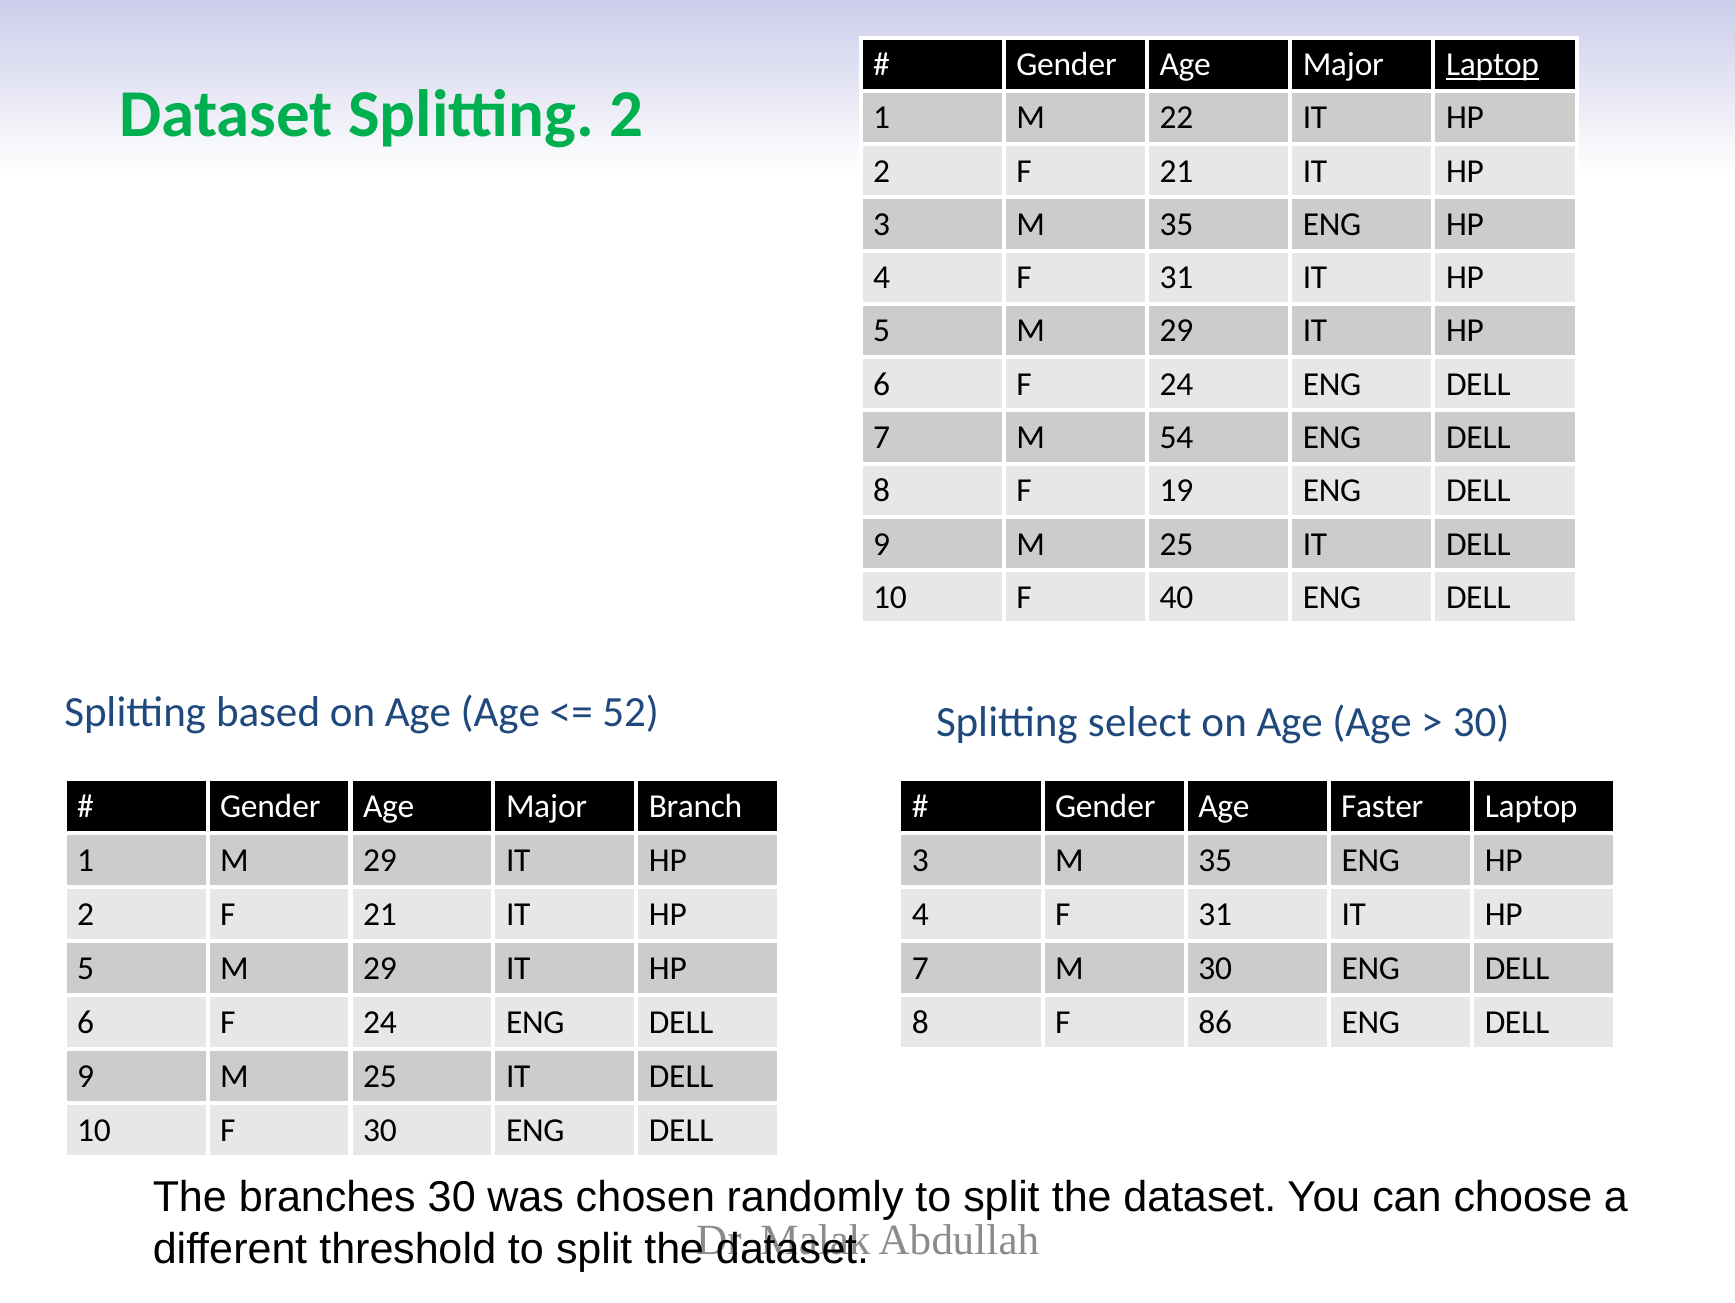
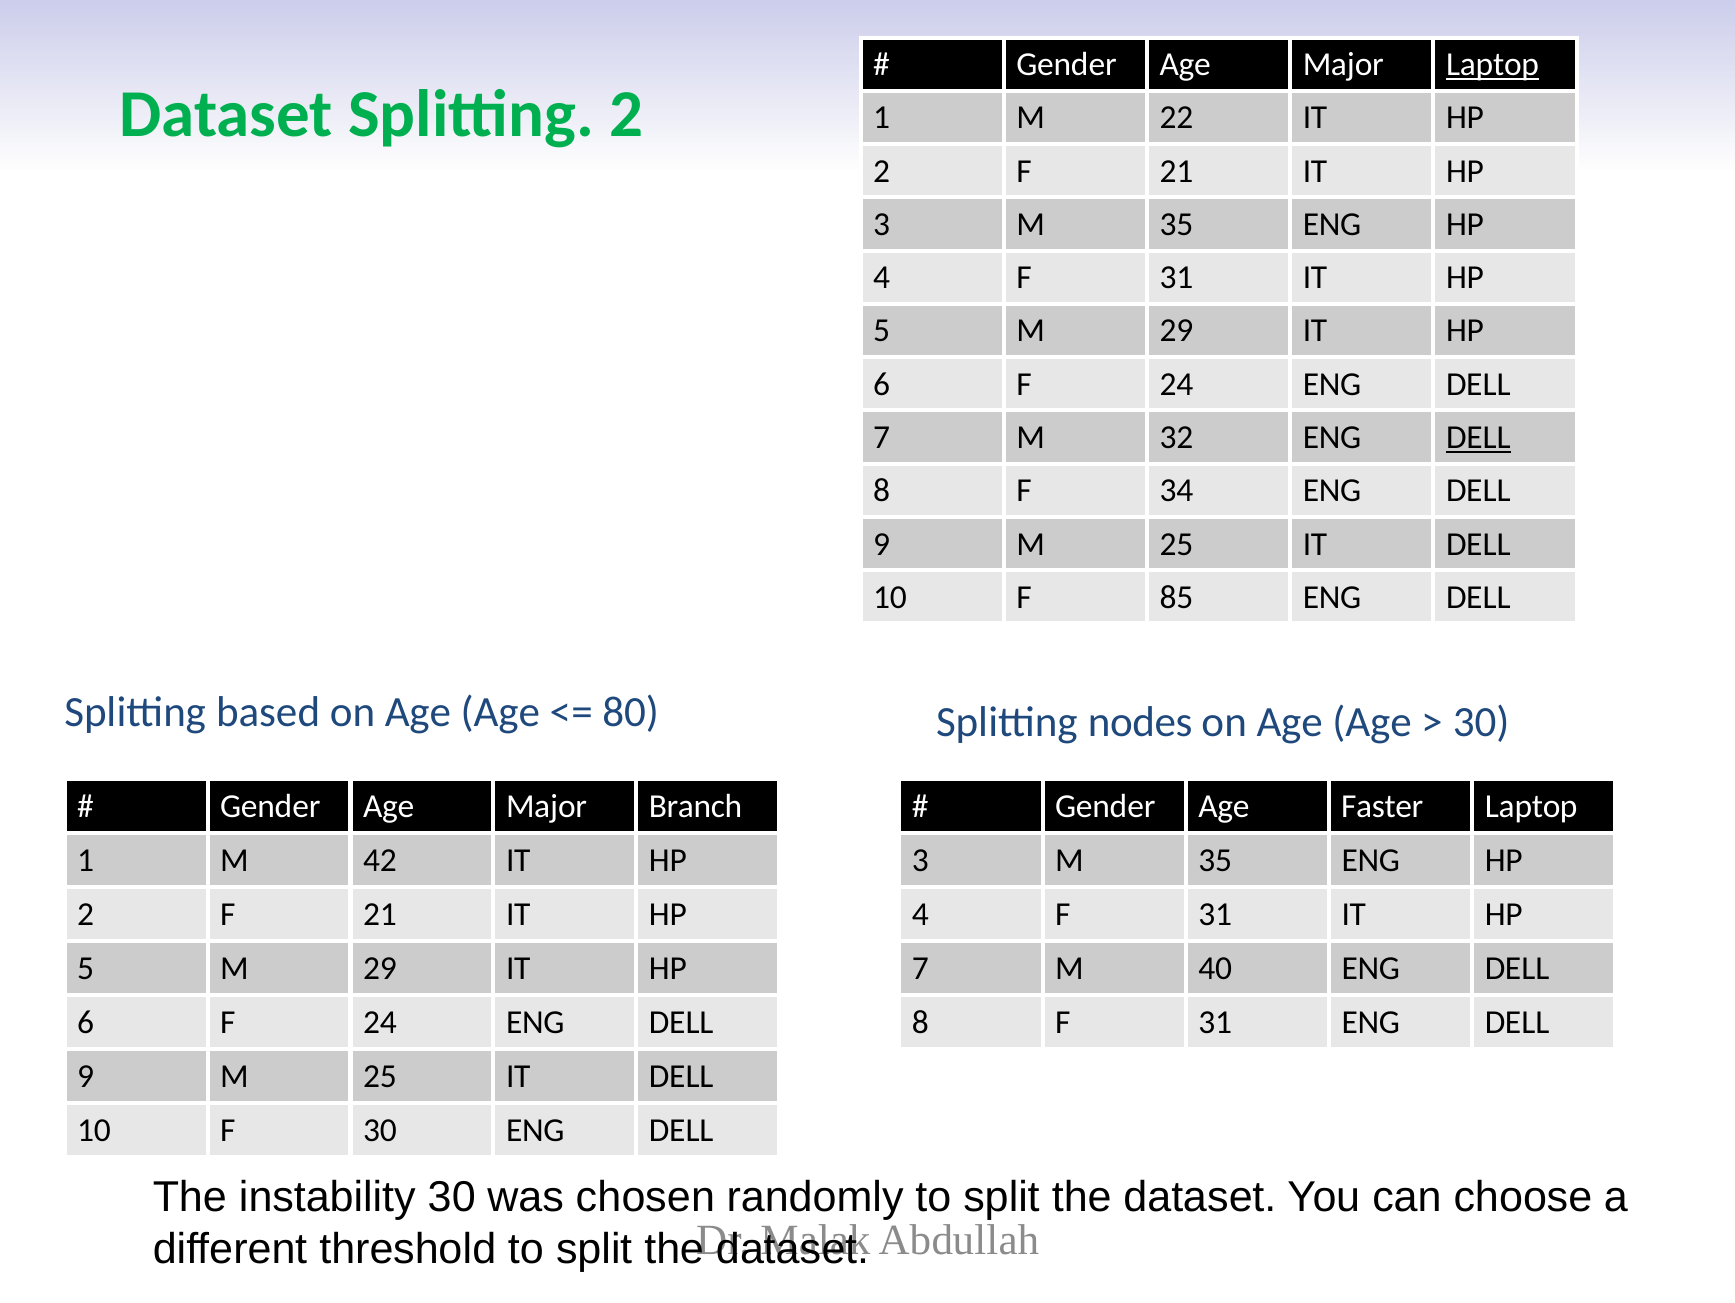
54: 54 -> 32
DELL at (1478, 437) underline: none -> present
19: 19 -> 34
40: 40 -> 85
52: 52 -> 80
select: select -> nodes
1 M 29: 29 -> 42
M 30: 30 -> 40
8 F 86: 86 -> 31
branches: branches -> instability
